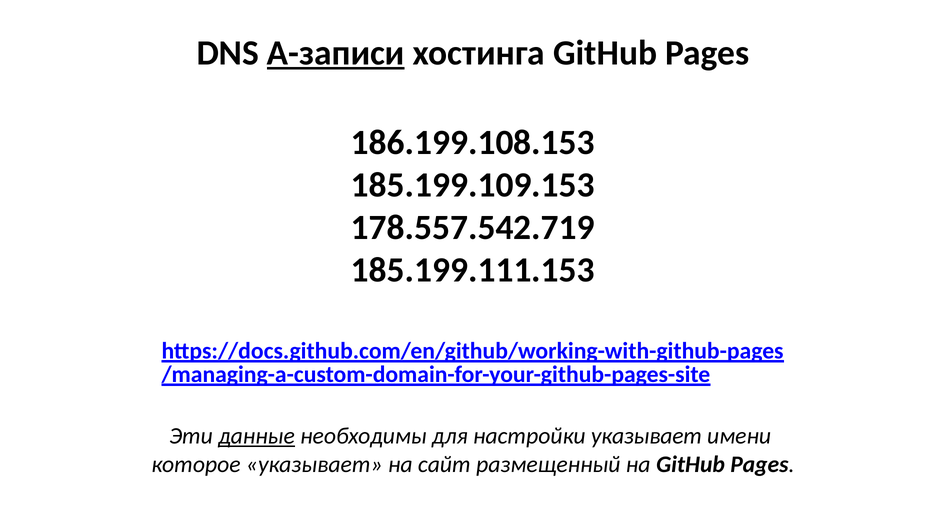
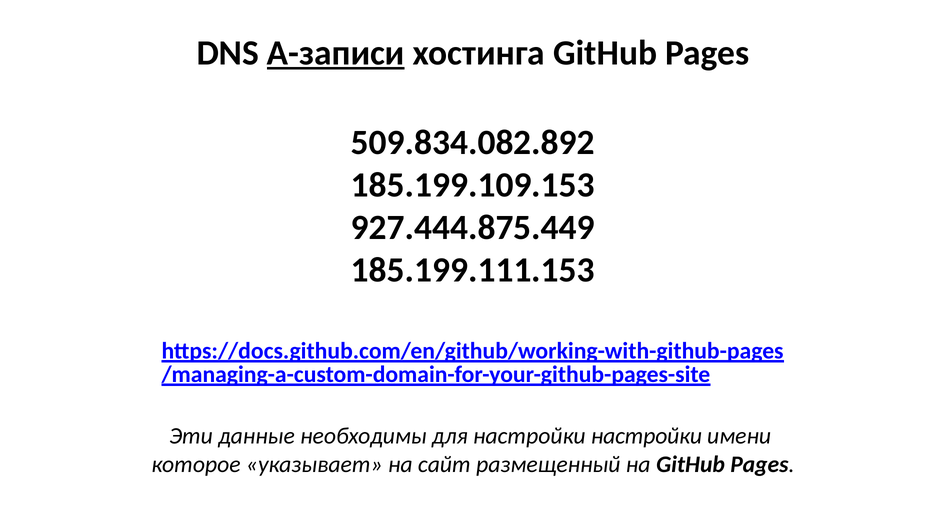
186.199.108.153: 186.199.108.153 -> 509.834.082.892
178.557.542.719: 178.557.542.719 -> 927.444.875.449
данные underline: present -> none
настройки указывает: указывает -> настройки
